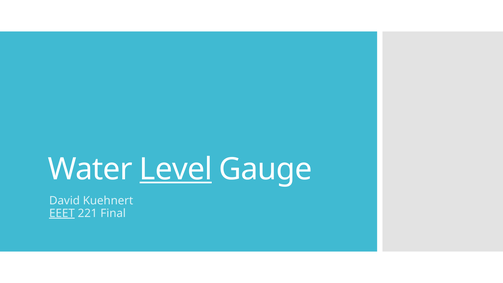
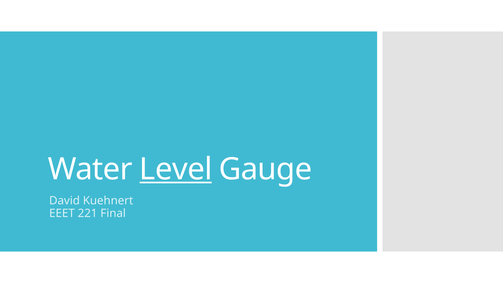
EEET underline: present -> none
